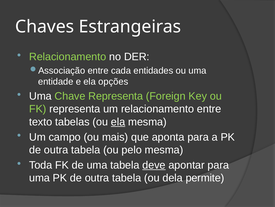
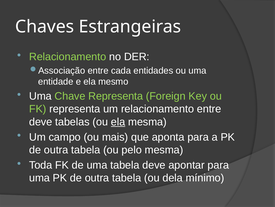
opções: opções -> mesmo
texto at (41, 121): texto -> deve
deve at (154, 165) underline: present -> none
permite: permite -> mínimo
